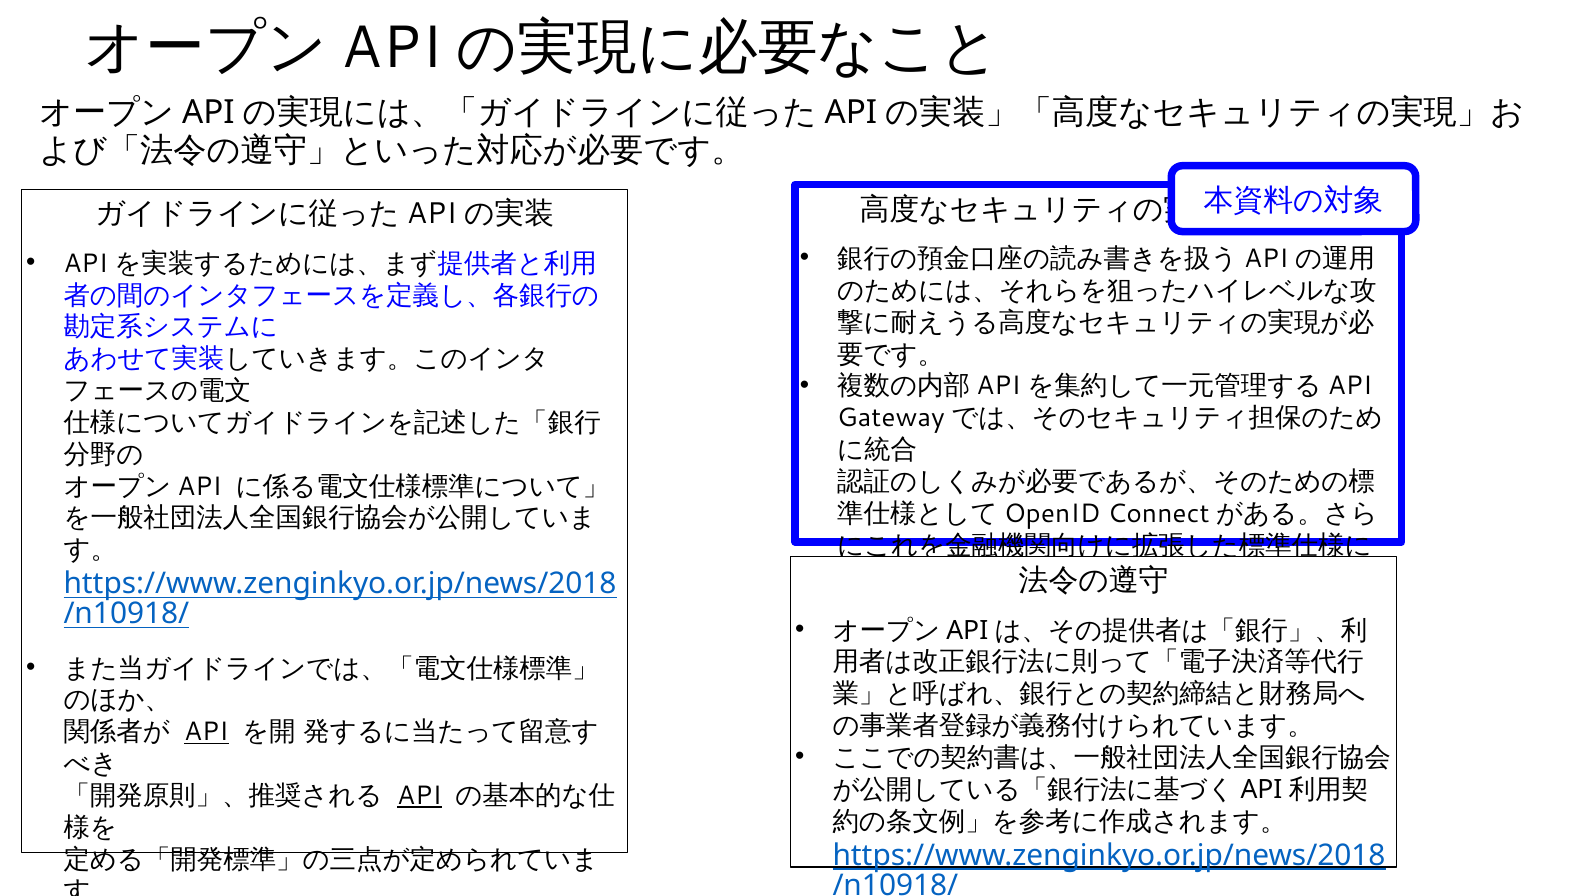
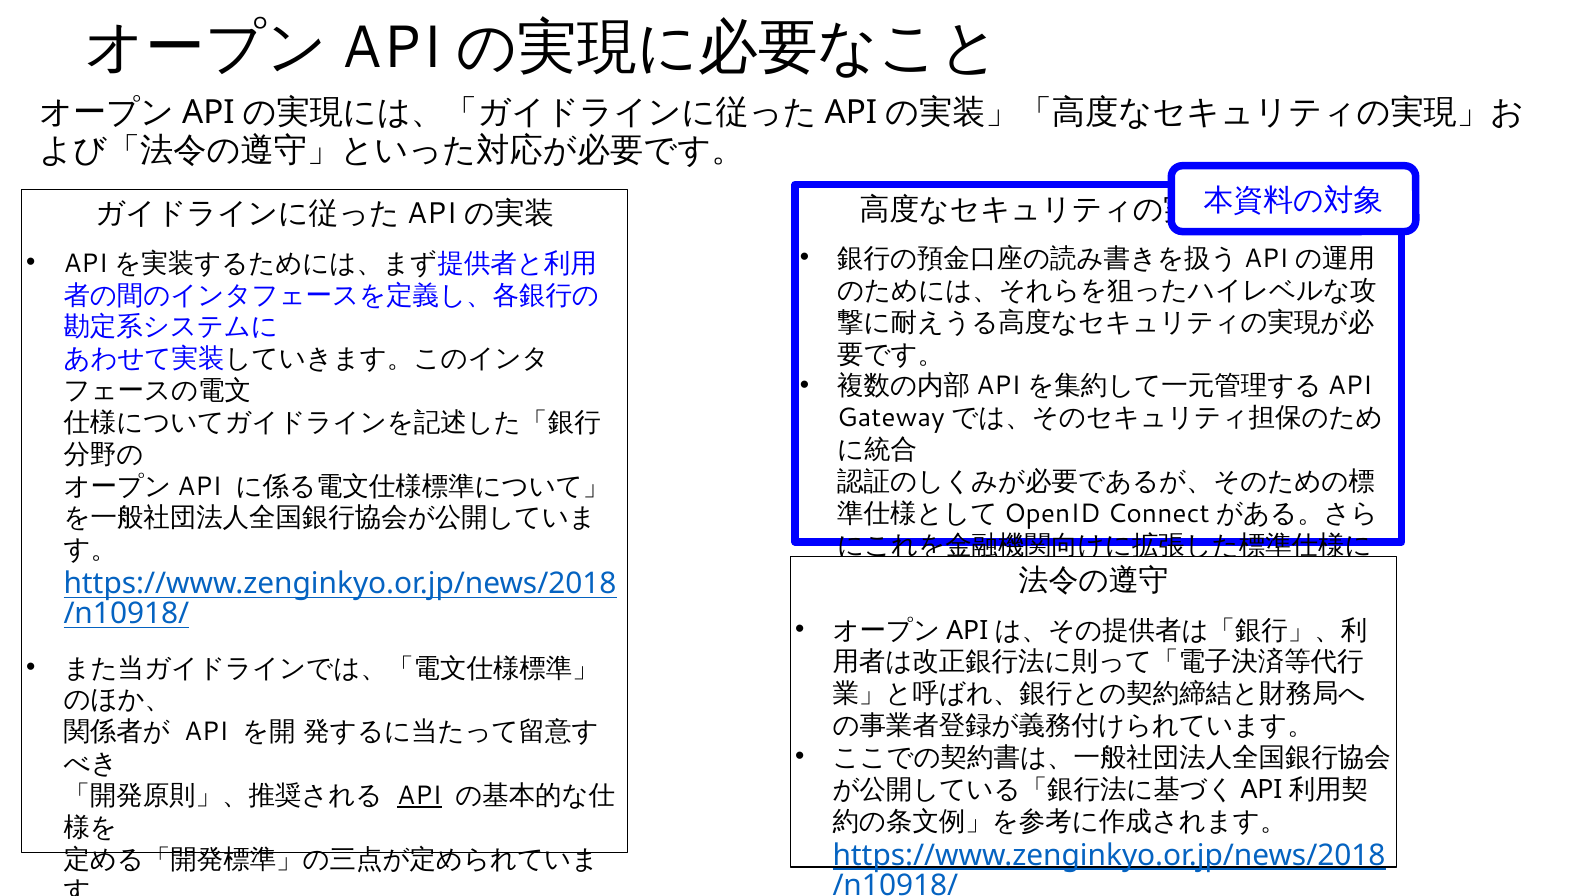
API at (206, 732) underline: present -> none
